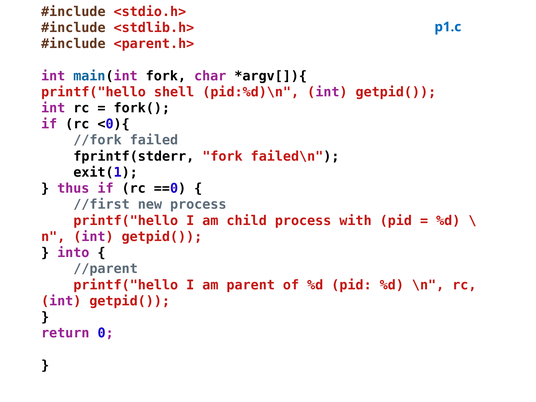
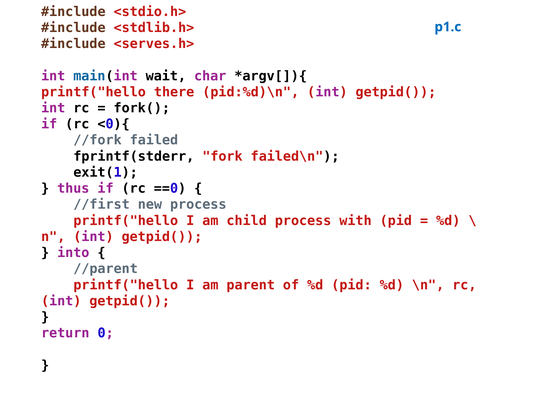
<parent.h>: <parent.h> -> <serves.h>
main(int fork: fork -> wait
shell: shell -> there
